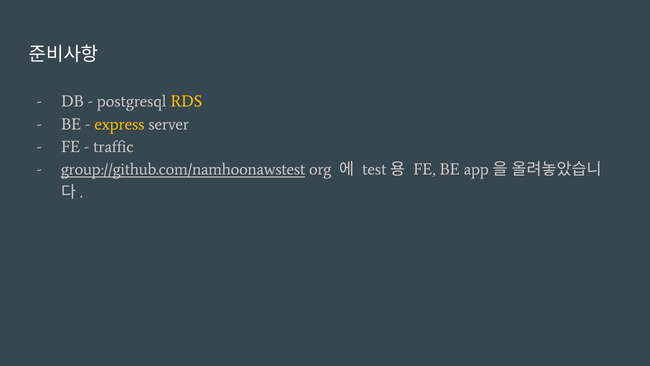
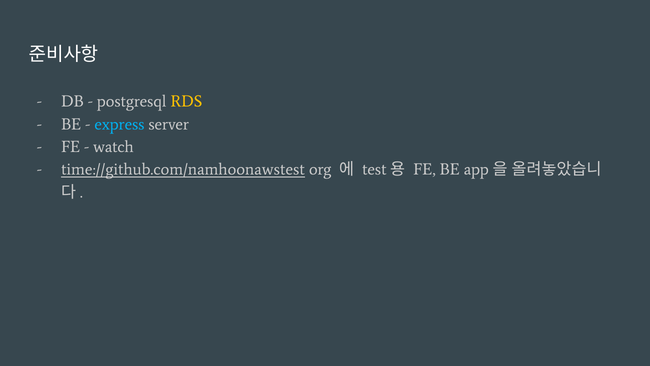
express colour: yellow -> light blue
traffic: traffic -> watch
group://github.com/namhoonawstest: group://github.com/namhoonawstest -> time://github.com/namhoonawstest
